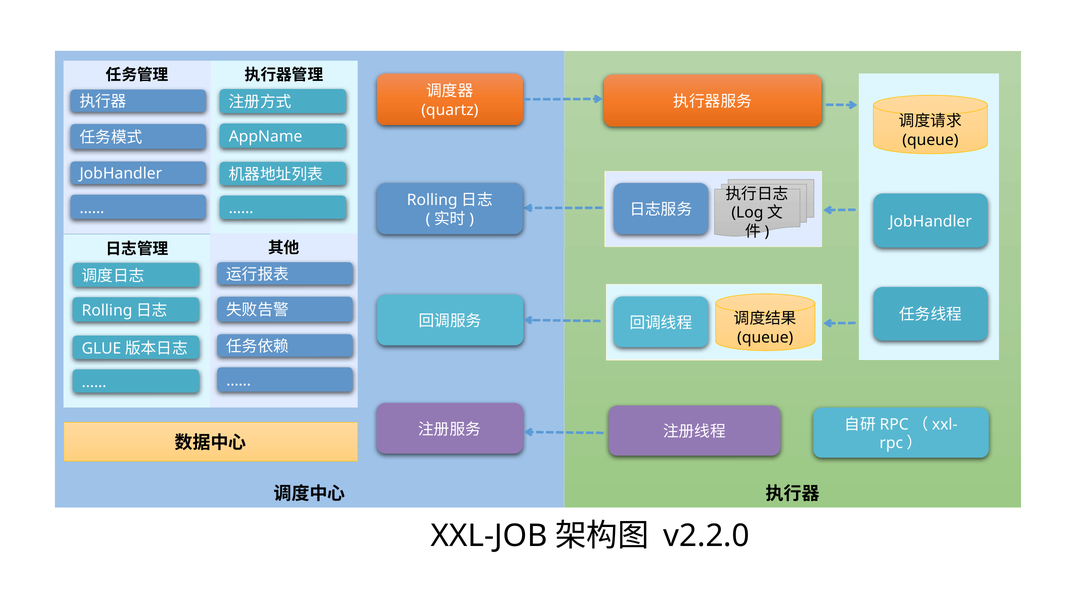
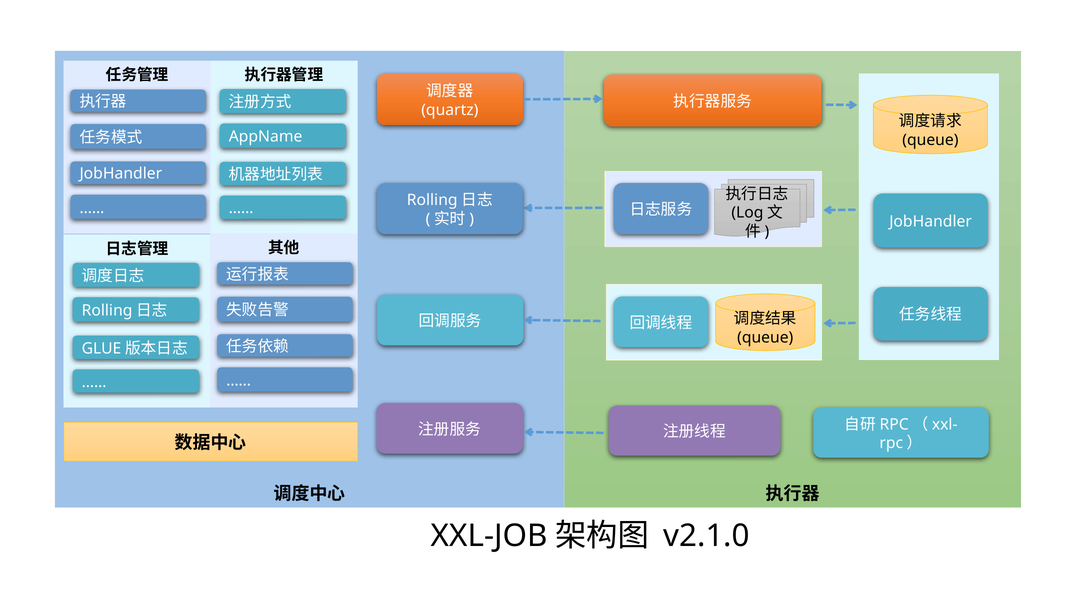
v2.2.0: v2.2.0 -> v2.1.0
